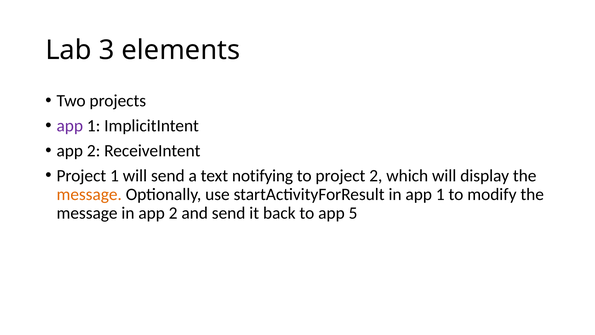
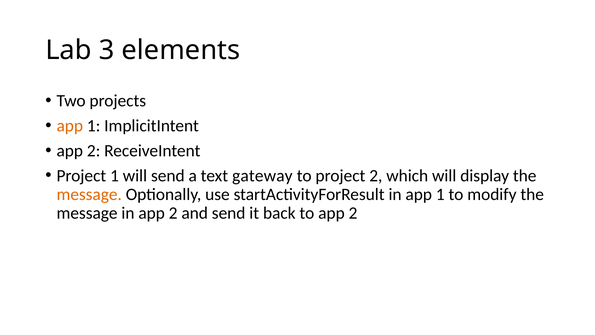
app at (70, 126) colour: purple -> orange
notifying: notifying -> gateway
to app 5: 5 -> 2
